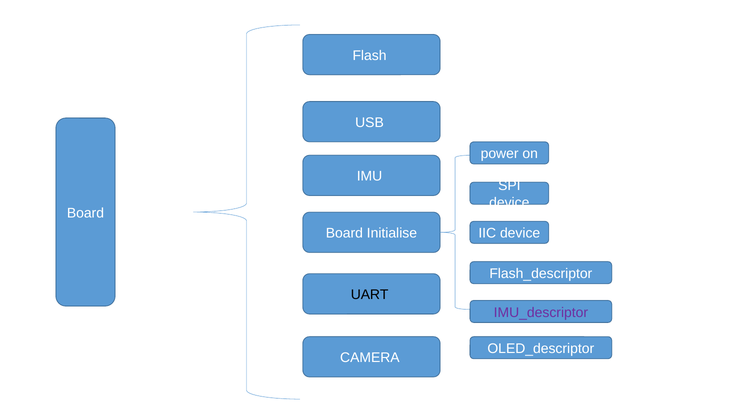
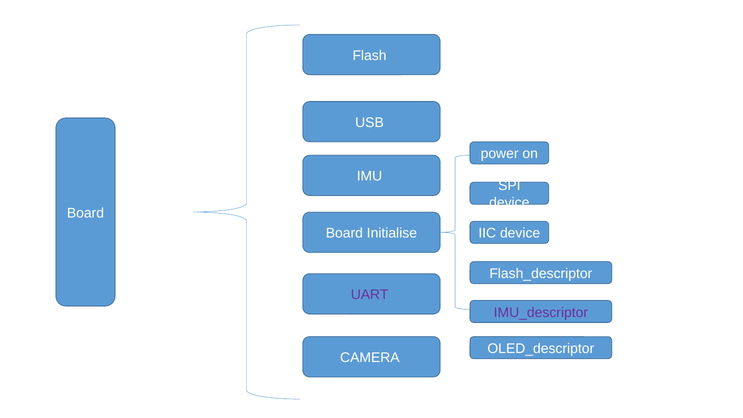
UART colour: black -> purple
